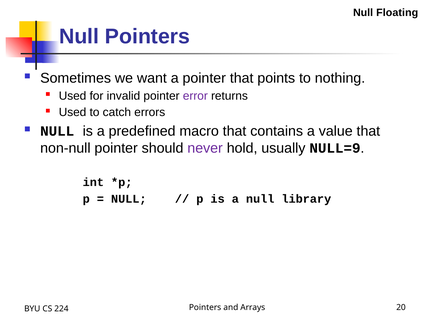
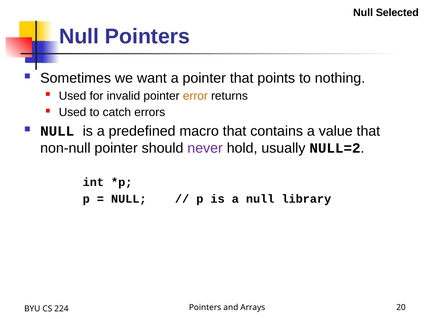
Floating: Floating -> Selected
error colour: purple -> orange
NULL=9: NULL=9 -> NULL=2
